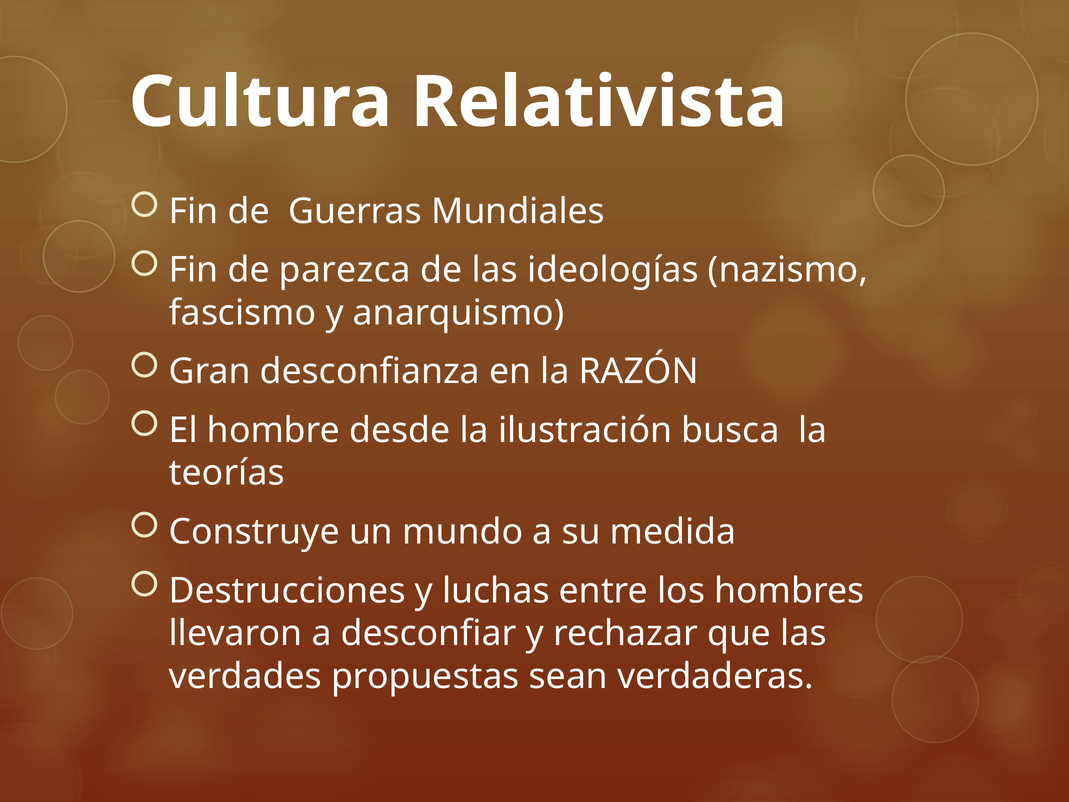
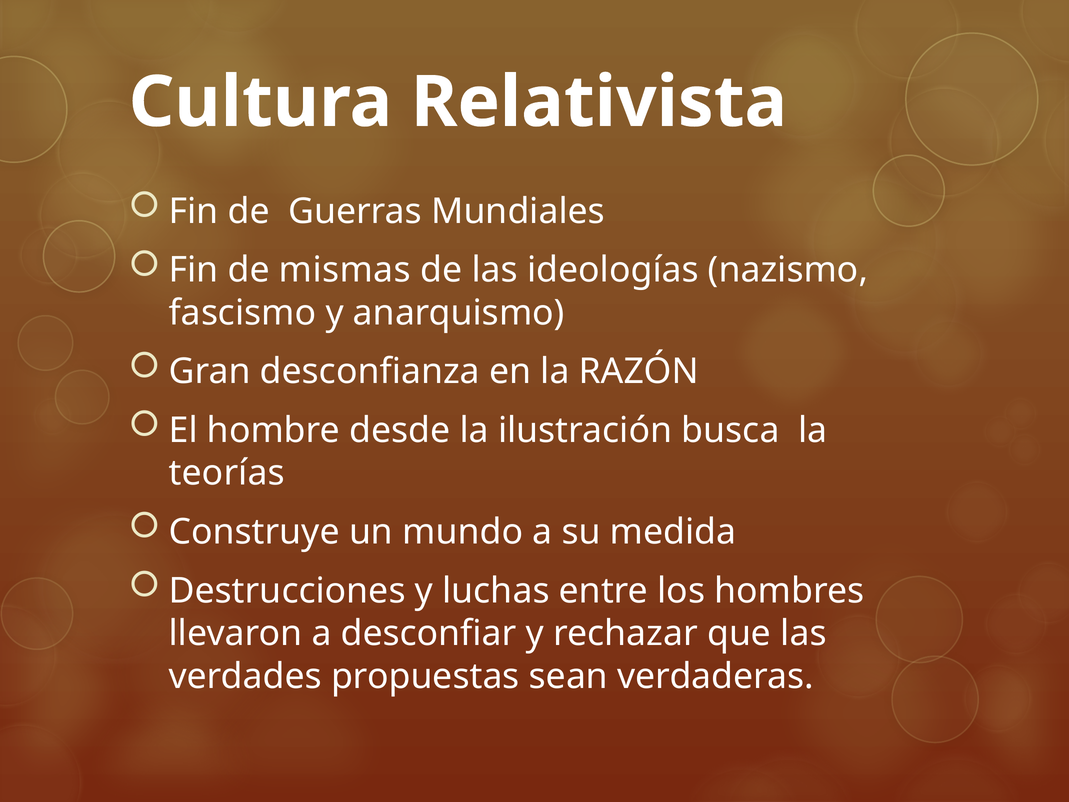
parezca: parezca -> mismas
